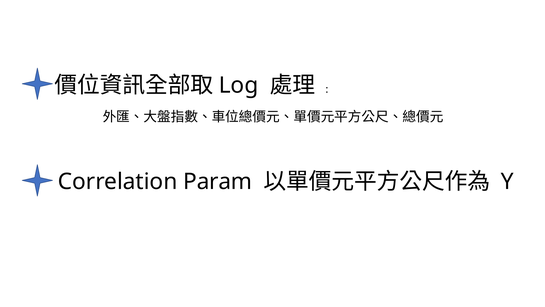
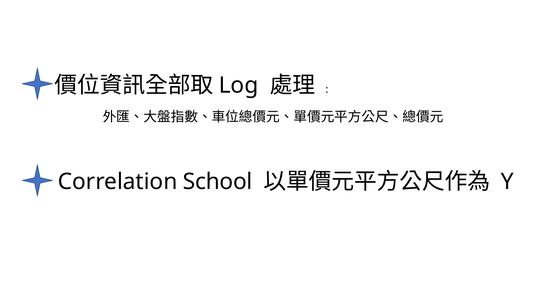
Param: Param -> School
